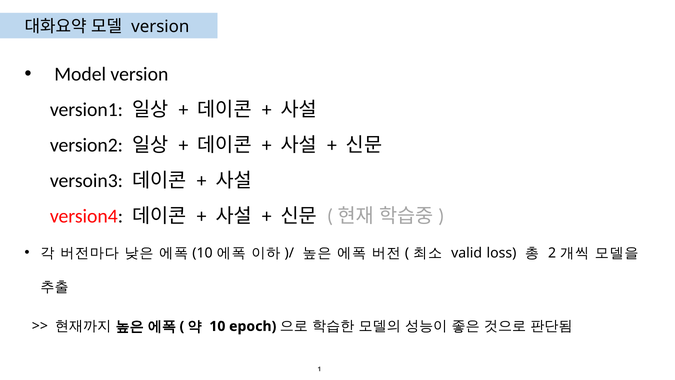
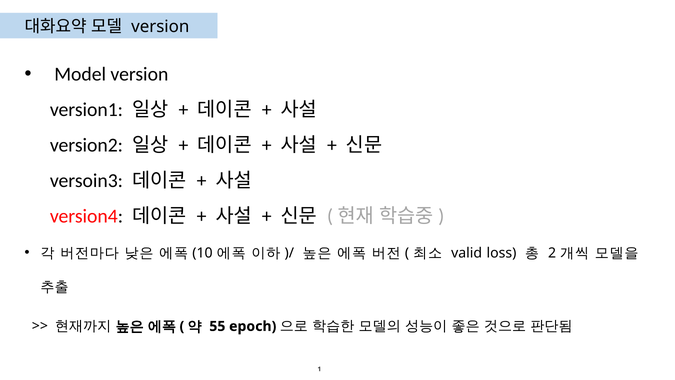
10 at (217, 326): 10 -> 55
